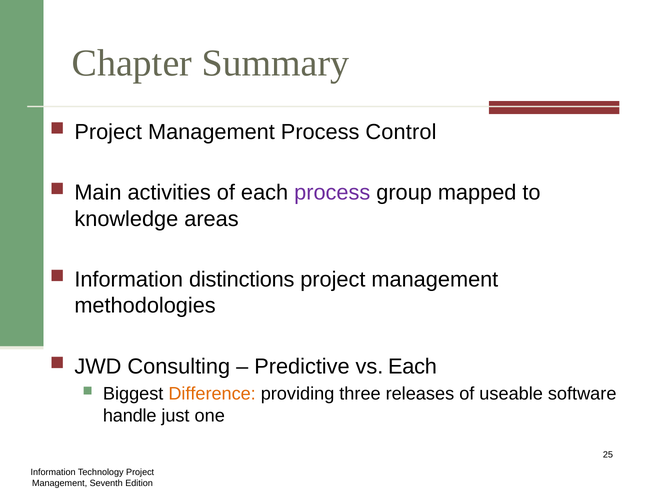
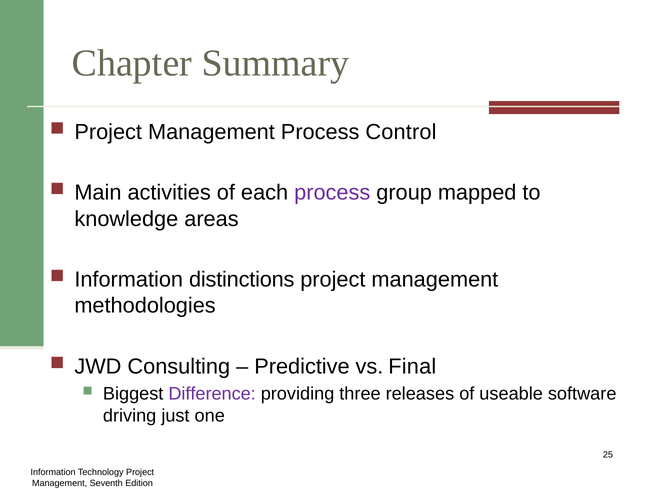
vs Each: Each -> Final
Difference colour: orange -> purple
handle: handle -> driving
